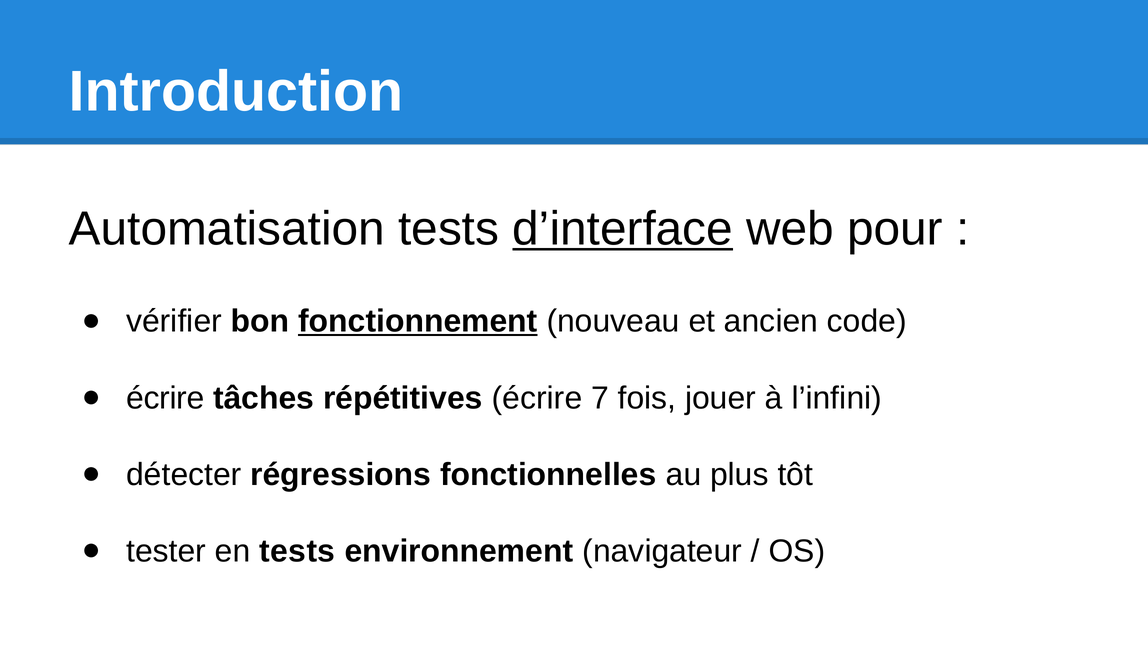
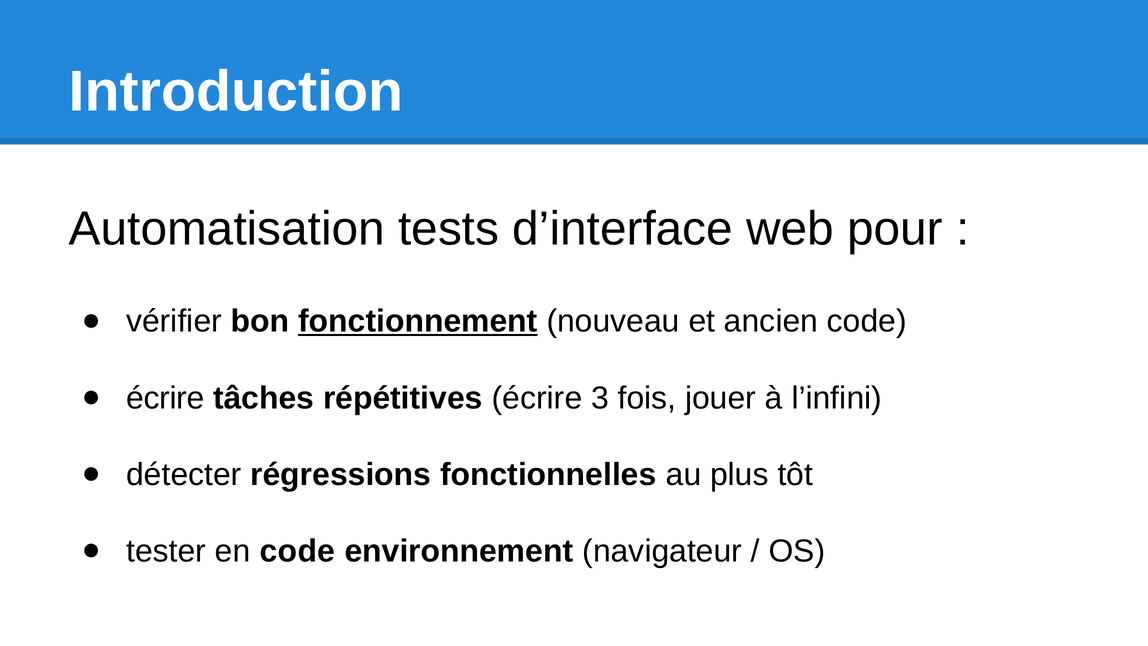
d’interface underline: present -> none
7: 7 -> 3
en tests: tests -> code
